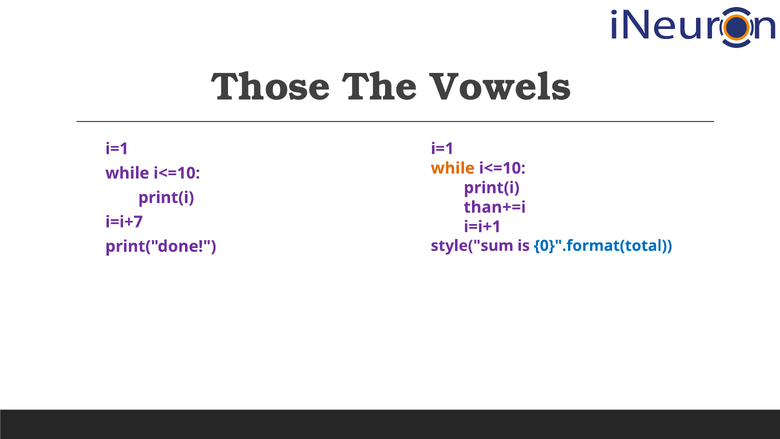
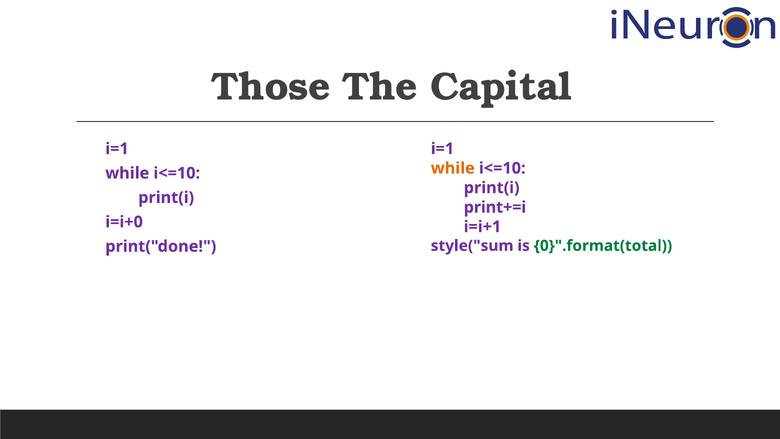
Vowels: Vowels -> Capital
than+=i: than+=i -> print+=i
i=i+7: i=i+7 -> i=i+0
0}".format(total colour: blue -> green
